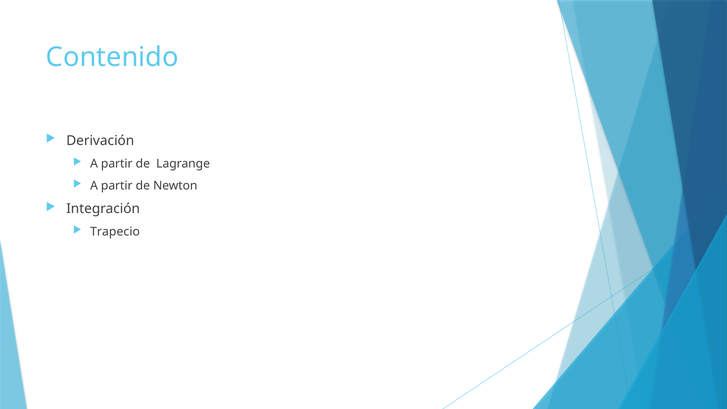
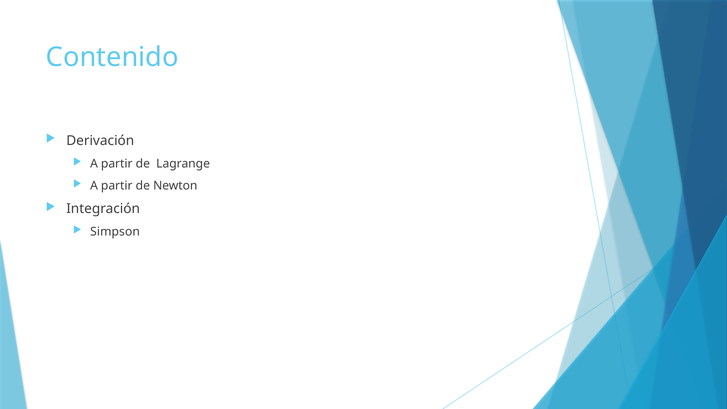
Trapecio: Trapecio -> Simpson
